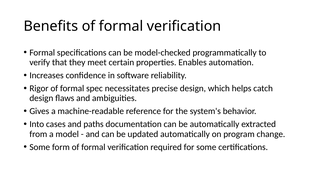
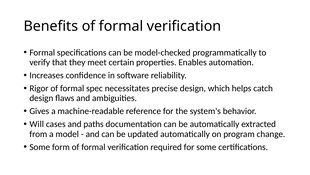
Into: Into -> Will
